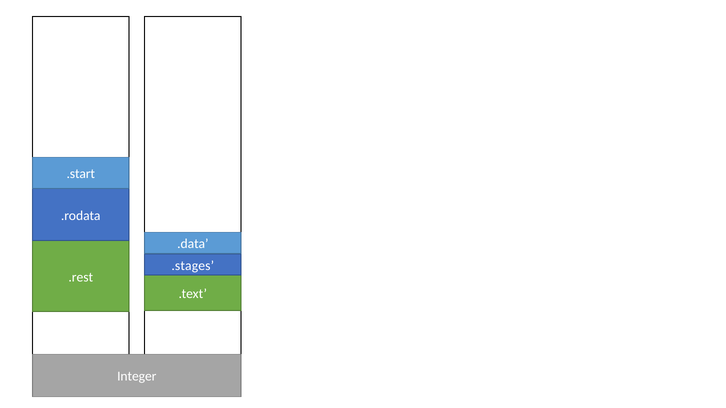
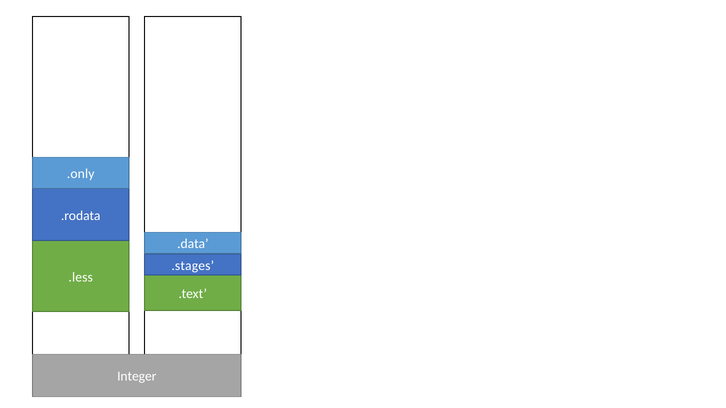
.start: .start -> .only
.rest: .rest -> .less
